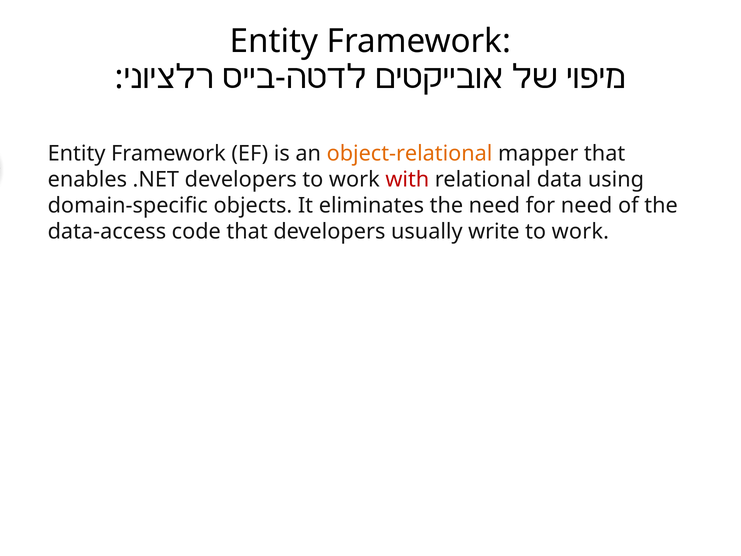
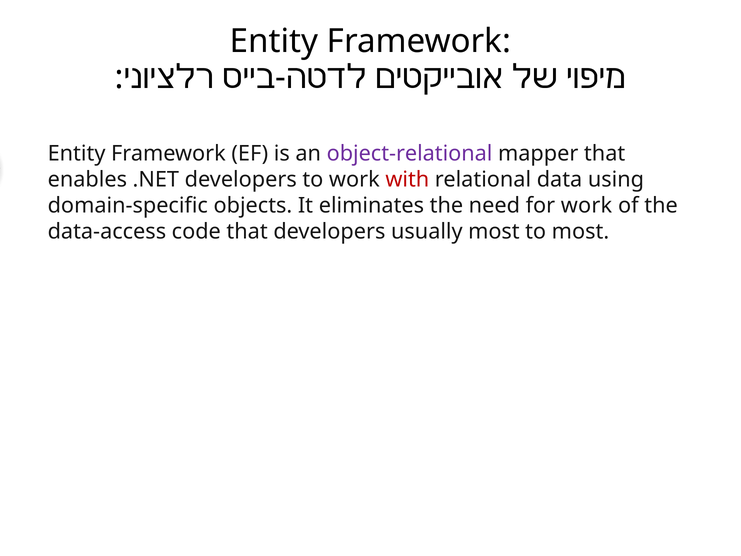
object-relational colour: orange -> purple
for need: need -> work
usually write: write -> most
work at (580, 232): work -> most
